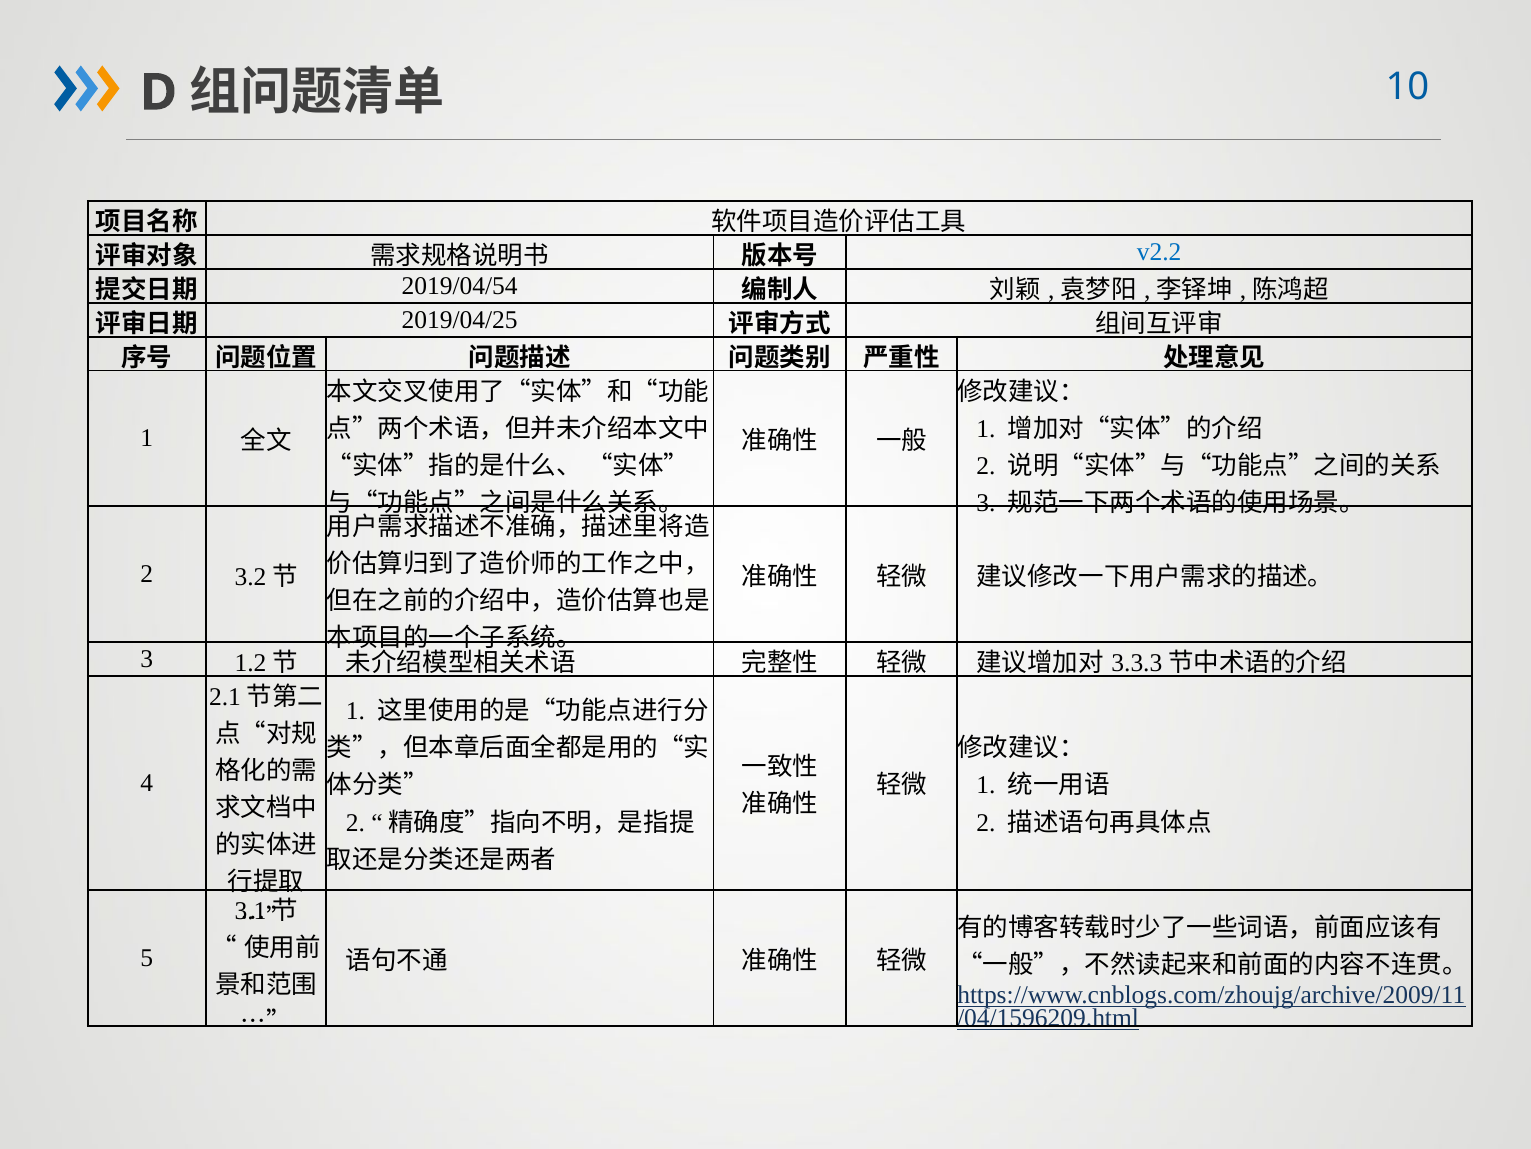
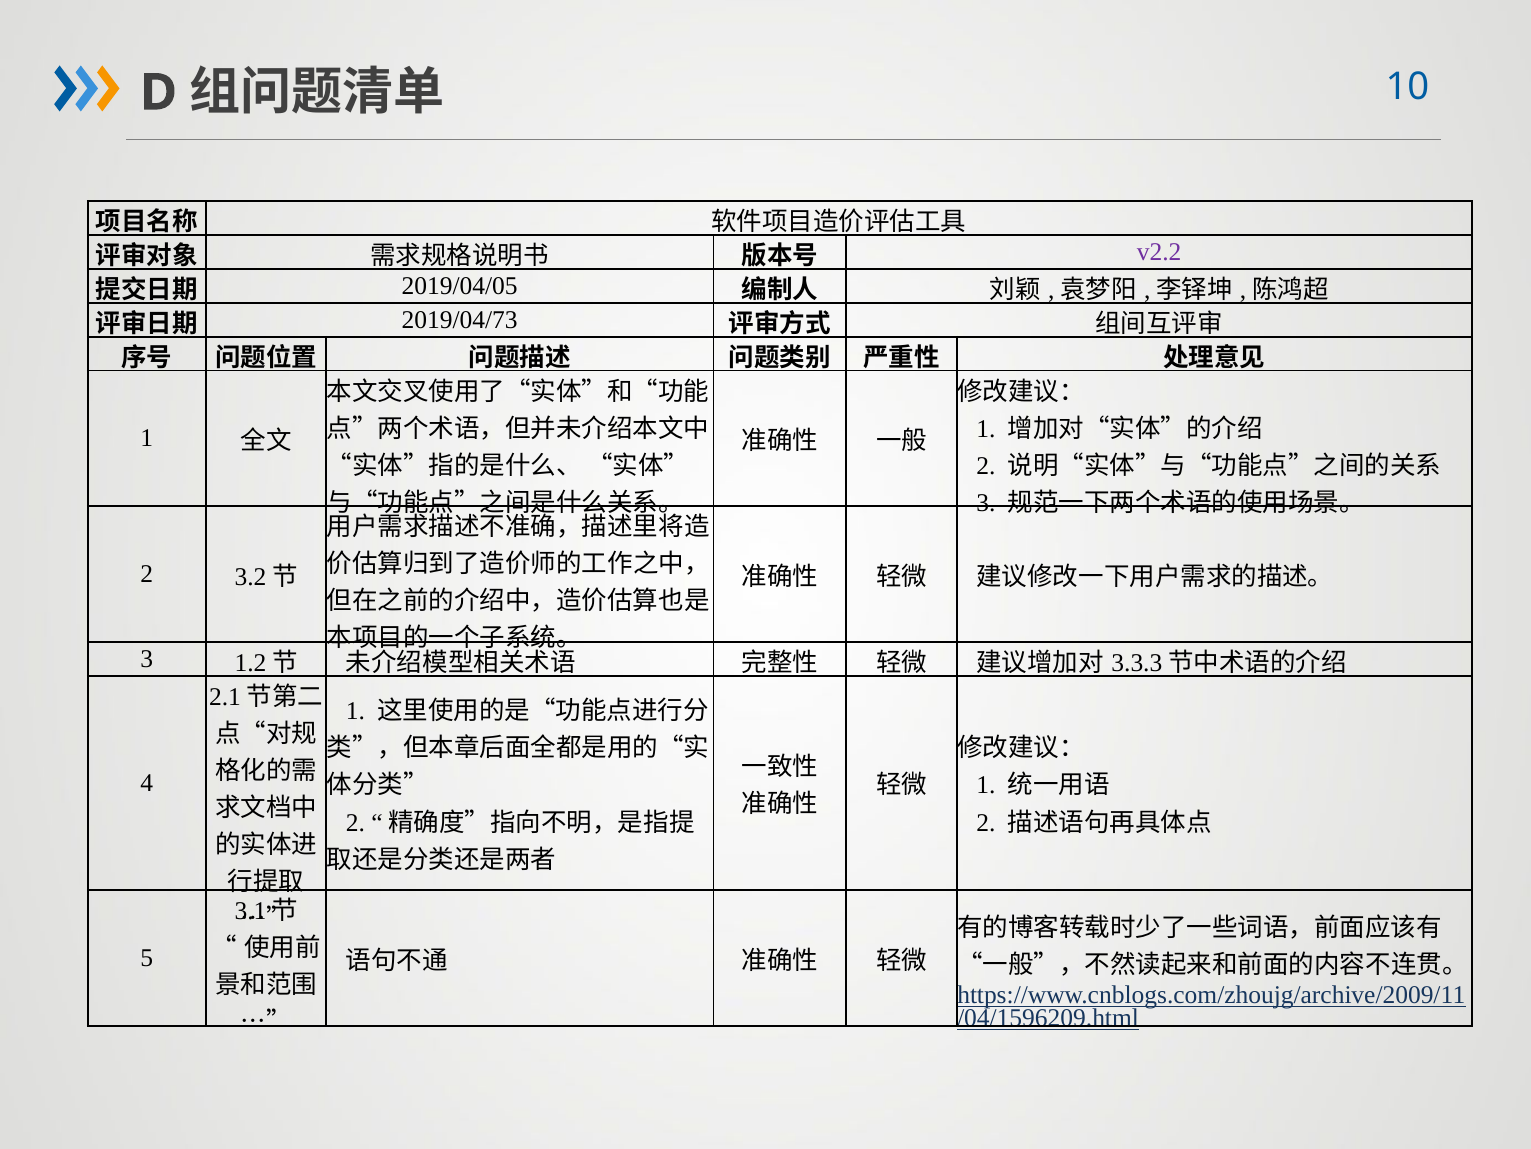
v2.2 colour: blue -> purple
2019/04/54: 2019/04/54 -> 2019/04/05
2019/04/25: 2019/04/25 -> 2019/04/73
